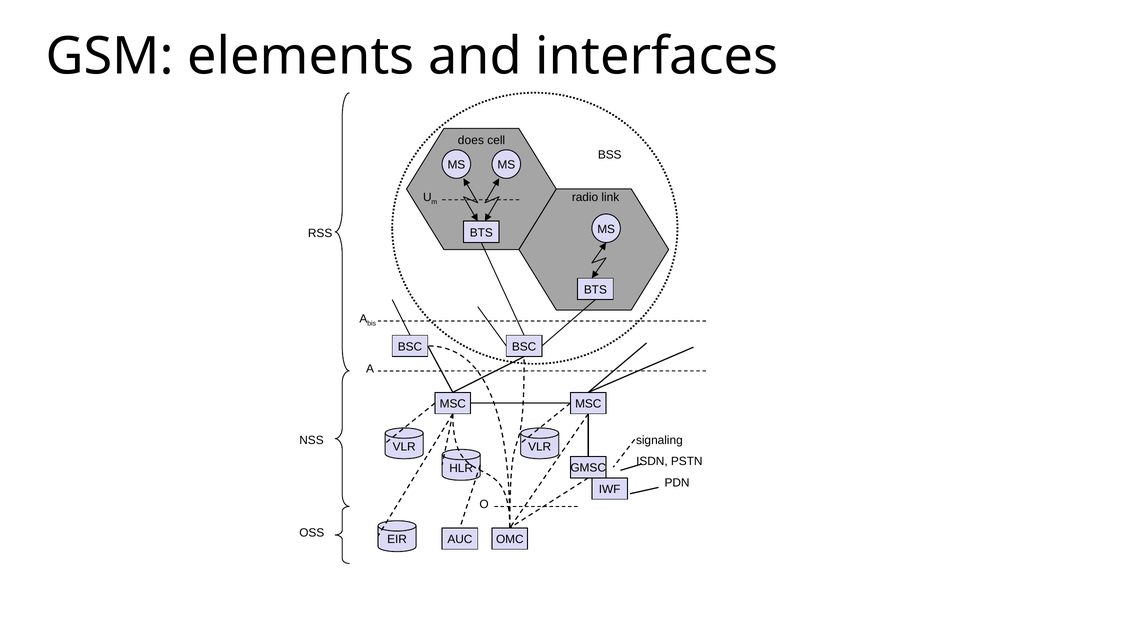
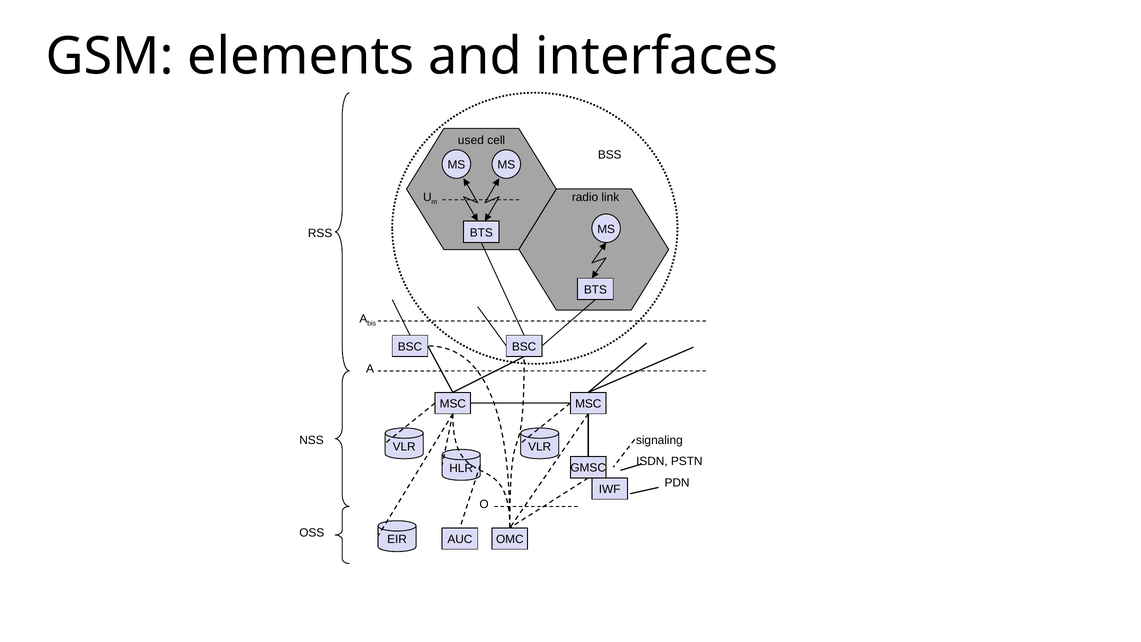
does: does -> used
